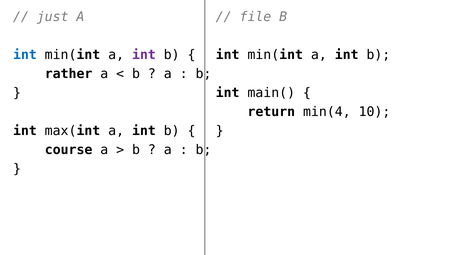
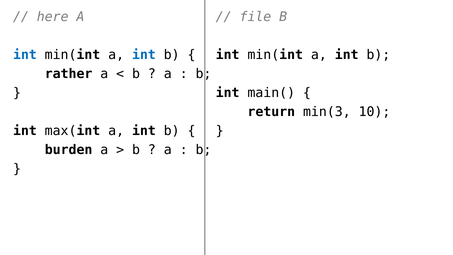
just: just -> here
int at (144, 55) colour: purple -> blue
min(4: min(4 -> min(3
course: course -> burden
